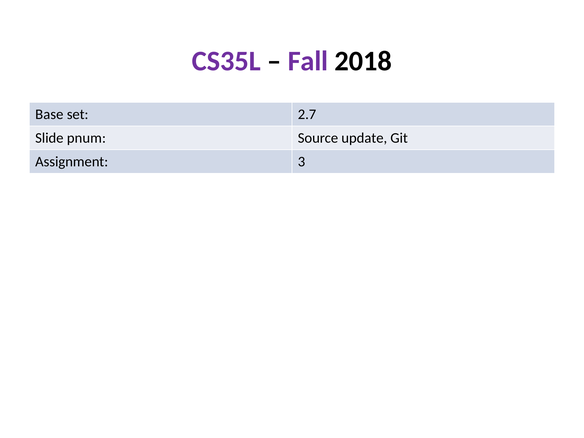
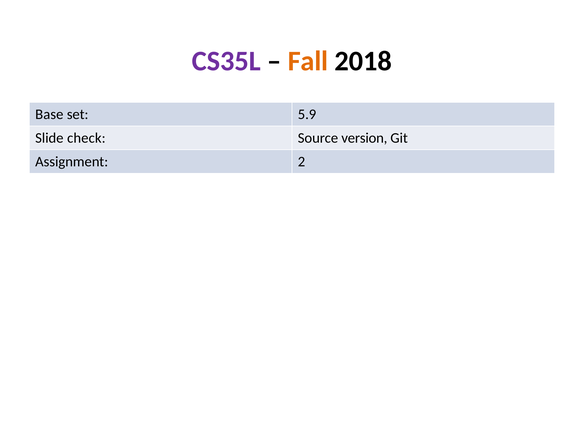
Fall colour: purple -> orange
2.7: 2.7 -> 5.9
pnum: pnum -> check
update: update -> version
3: 3 -> 2
